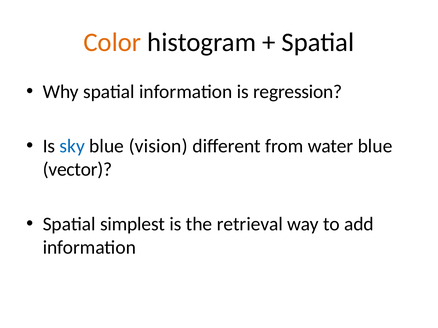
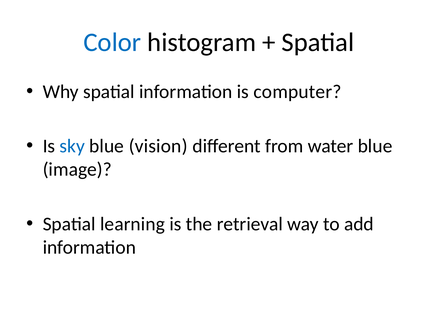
Color colour: orange -> blue
regression: regression -> computer
vector: vector -> image
simplest: simplest -> learning
